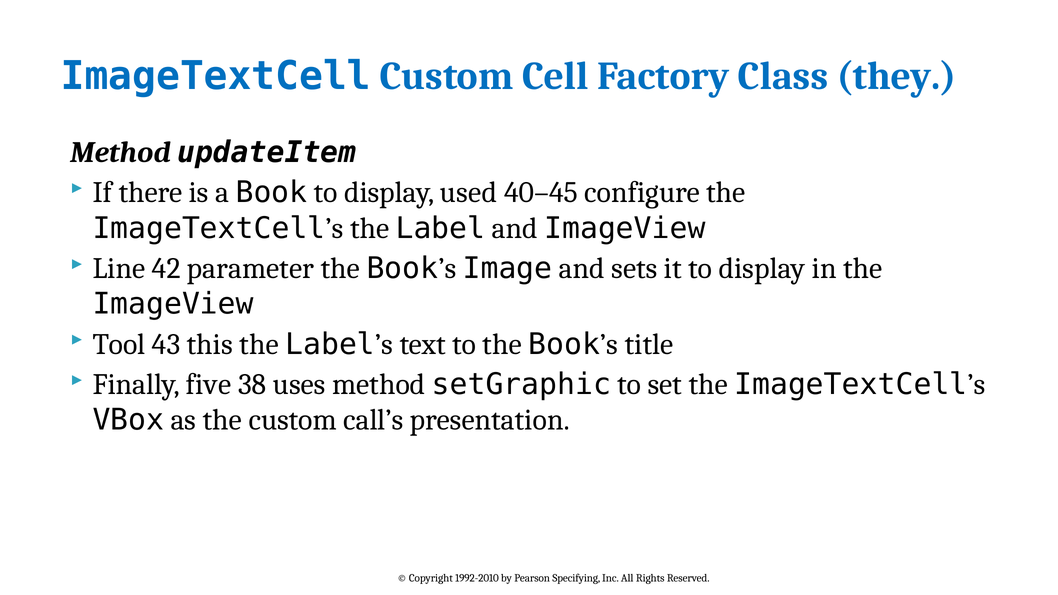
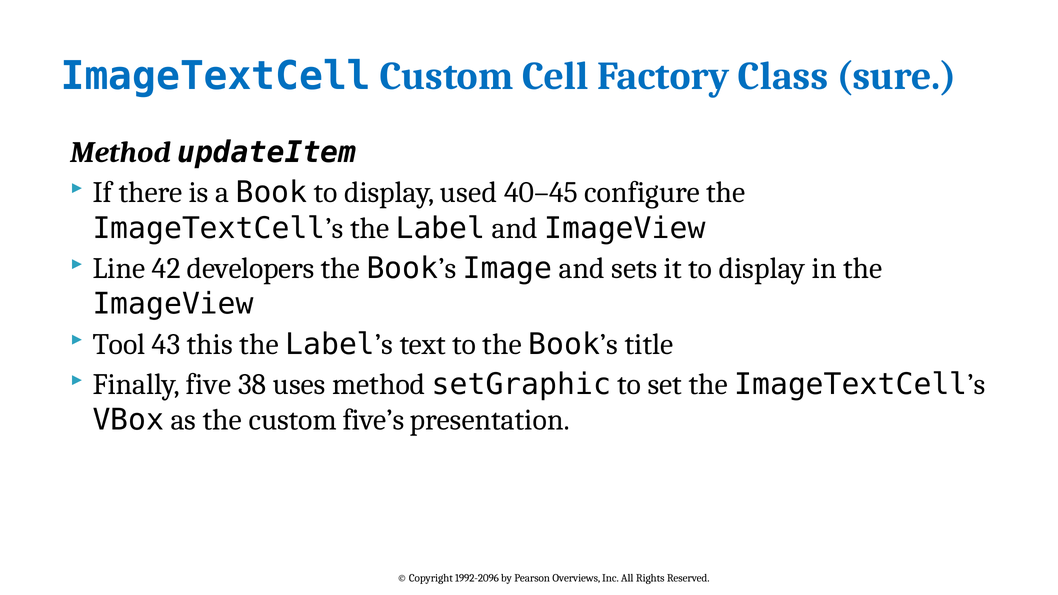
they: they -> sure
parameter: parameter -> developers
call’s: call’s -> five’s
1992-2010: 1992-2010 -> 1992-2096
Specifying: Specifying -> Overviews
